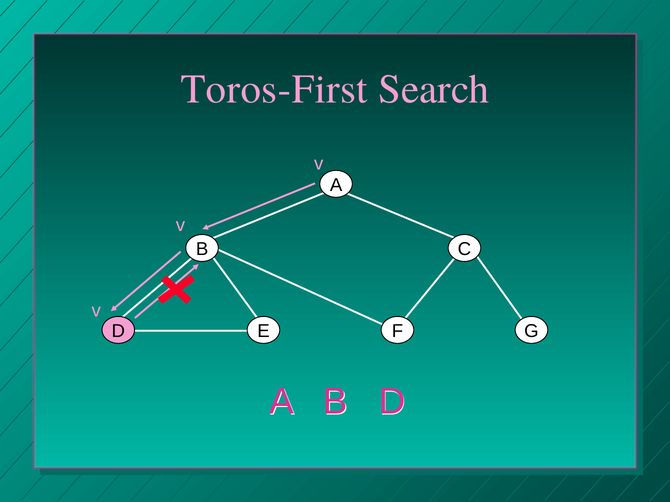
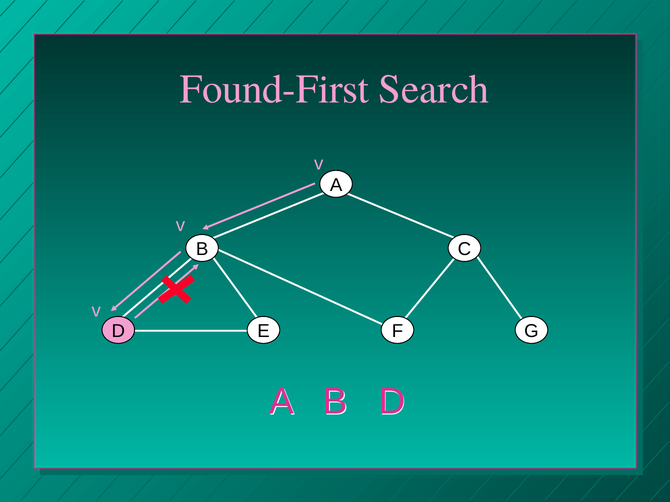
Toros-First: Toros-First -> Found-First
